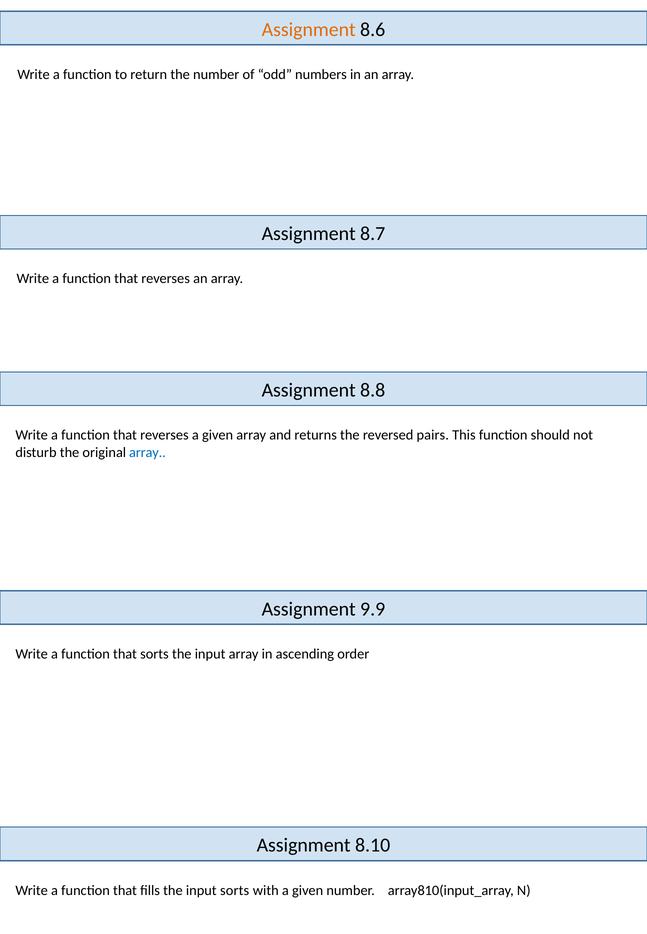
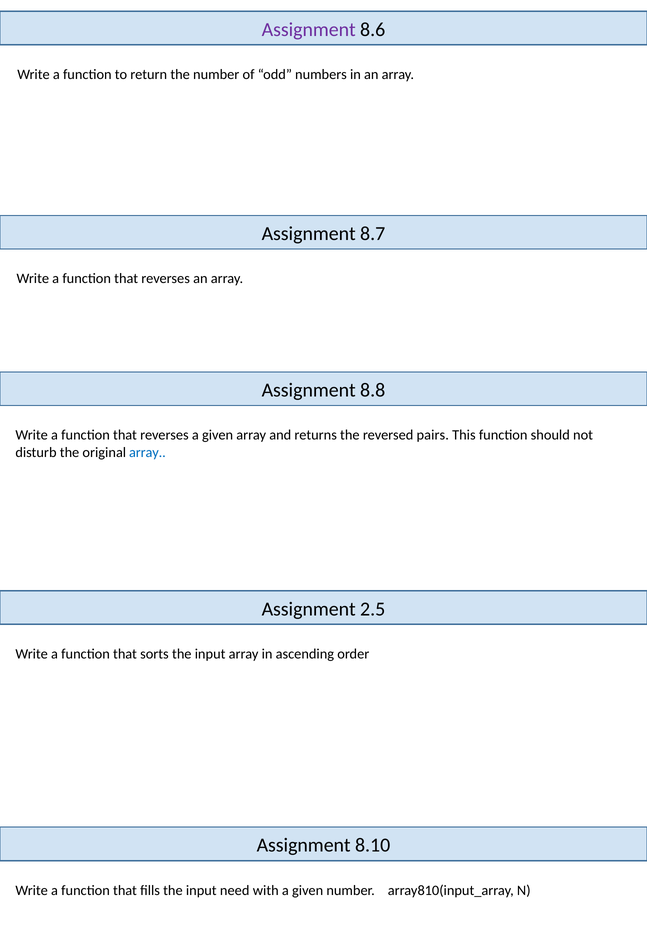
Assignment at (309, 29) colour: orange -> purple
9.9: 9.9 -> 2.5
input sorts: sorts -> need
